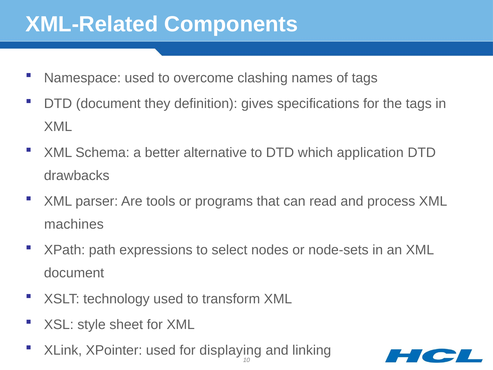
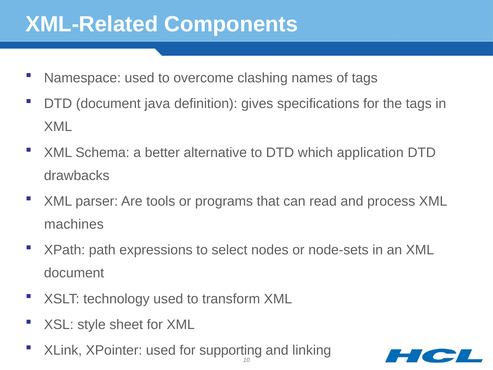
they: they -> java
displaying: displaying -> supporting
